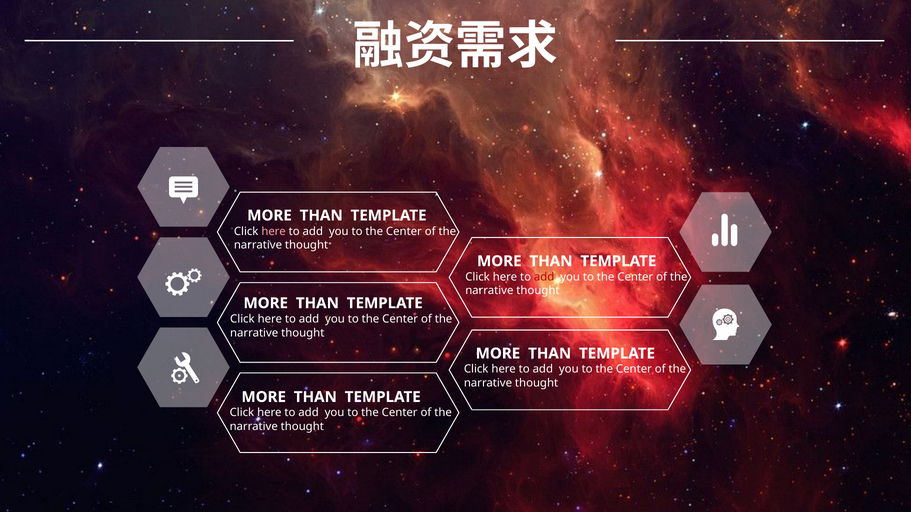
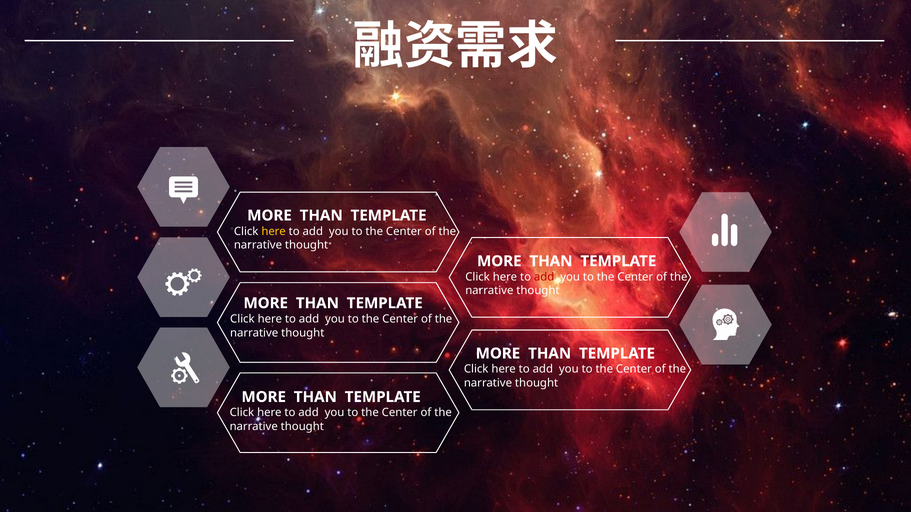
here at (274, 232) colour: pink -> yellow
